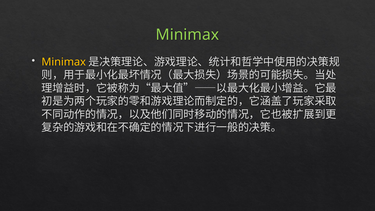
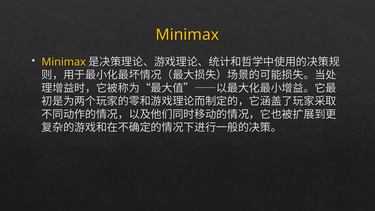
Minimax at (187, 35) colour: light green -> yellow
